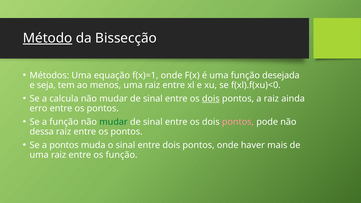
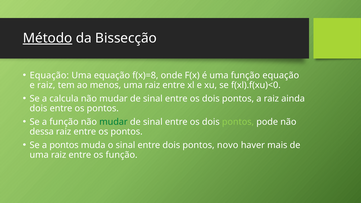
Métodos at (49, 75): Métodos -> Equação
f(x)=1: f(x)=1 -> f(x)=8
função desejada: desejada -> equação
e seja: seja -> raiz
dois at (211, 99) underline: present -> none
erro at (39, 108): erro -> dois
pontos at (238, 122) colour: pink -> light green
pontos onde: onde -> novo
